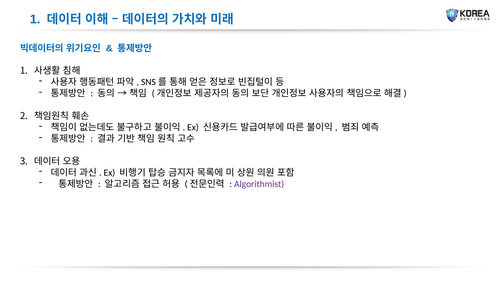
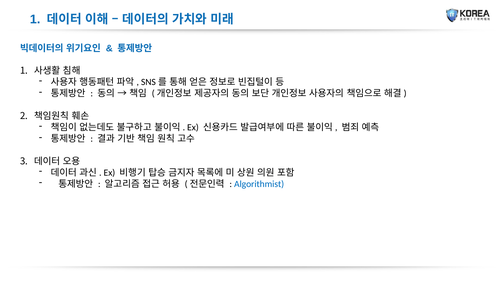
Algorithmist colour: purple -> blue
